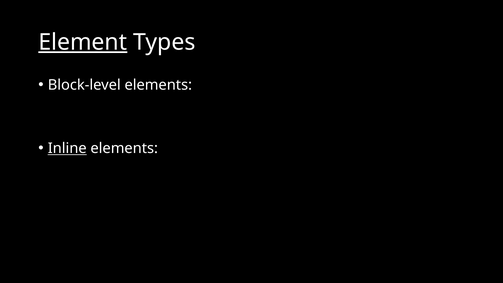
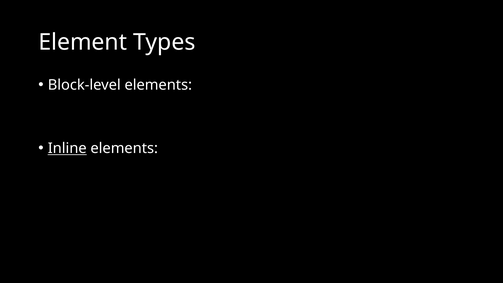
Element underline: present -> none
